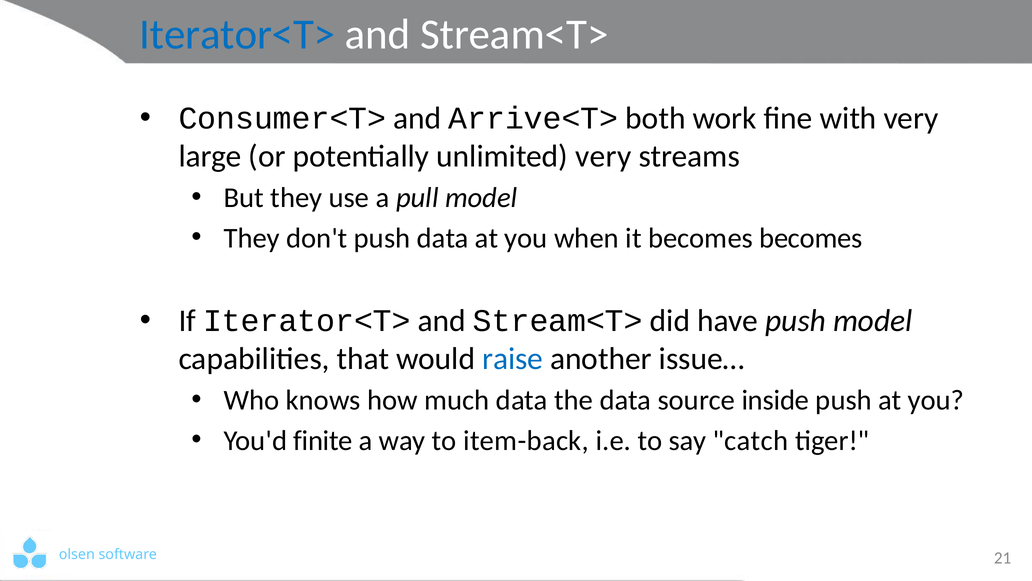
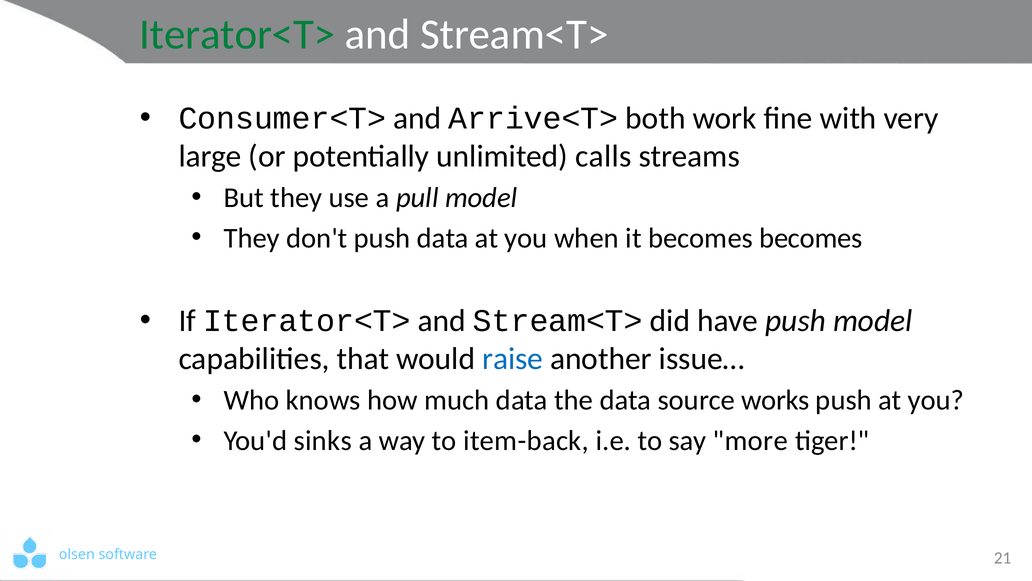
Iterator<T> at (237, 34) colour: blue -> green
unlimited very: very -> calls
inside: inside -> works
finite: finite -> sinks
catch: catch -> more
